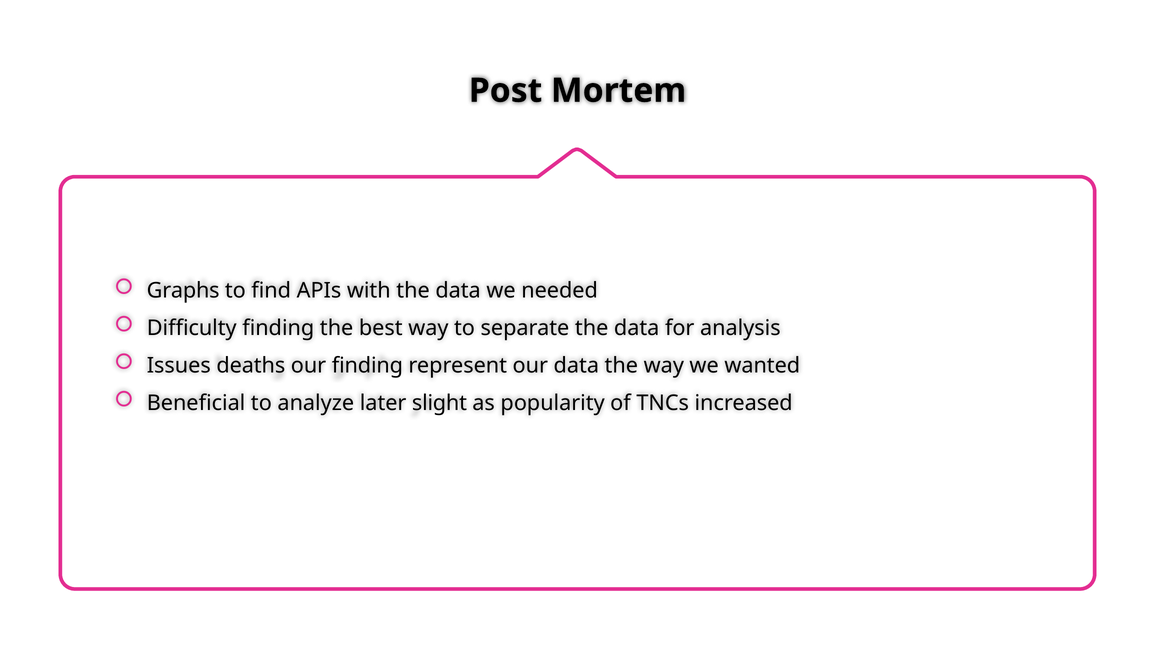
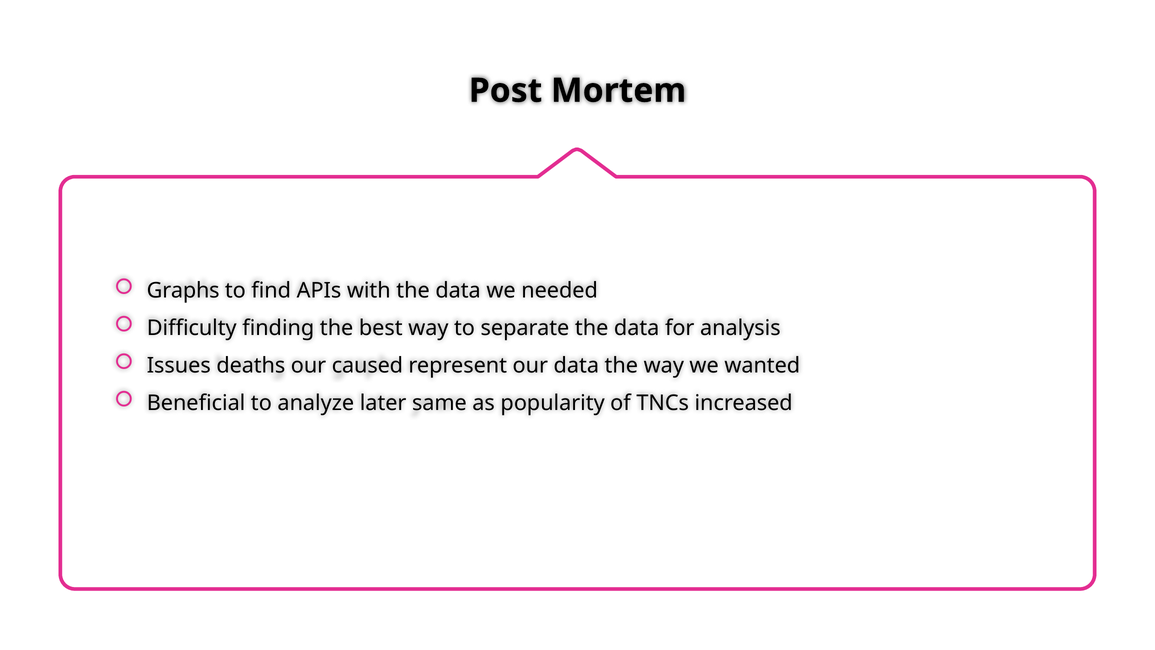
our finding: finding -> caused
slight: slight -> same
